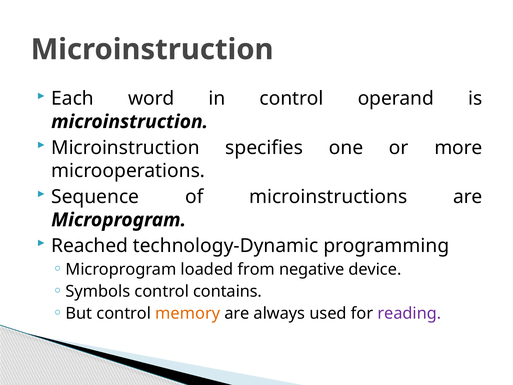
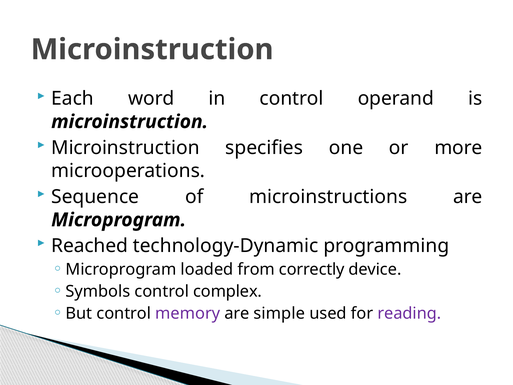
negative: negative -> correctly
contains: contains -> complex
memory colour: orange -> purple
always: always -> simple
